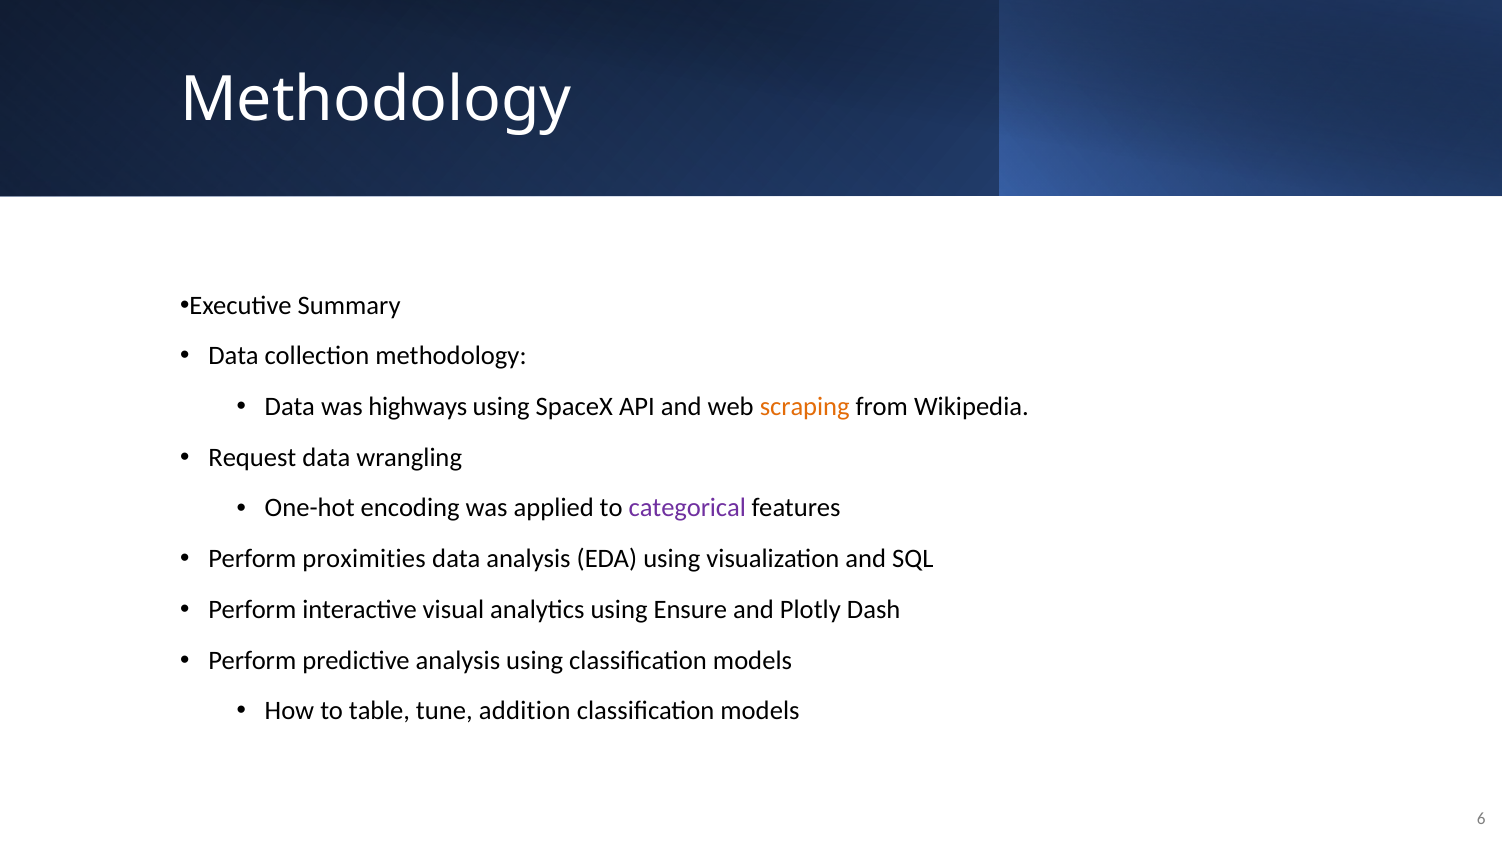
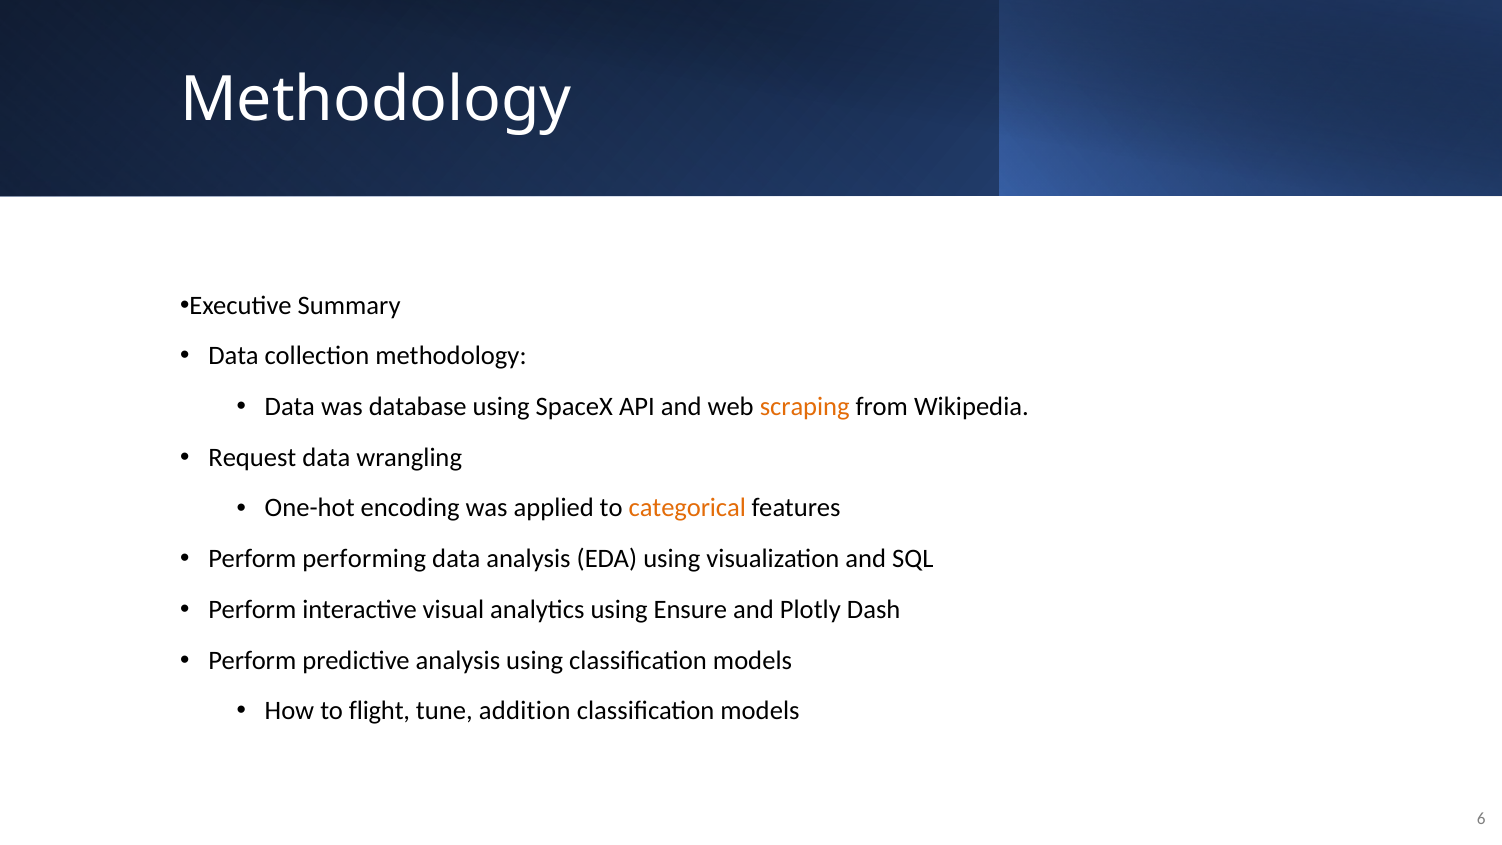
highways: highways -> database
categorical colour: purple -> orange
proximities: proximities -> performing
table: table -> flight
